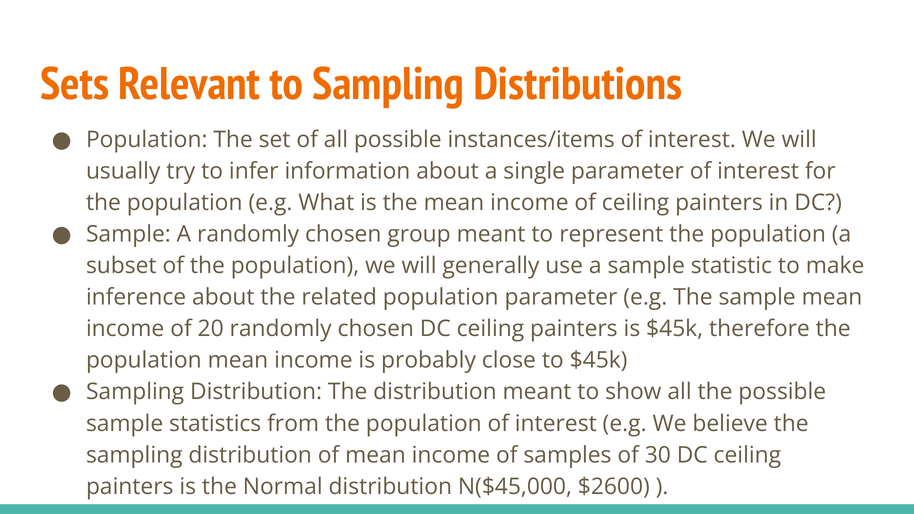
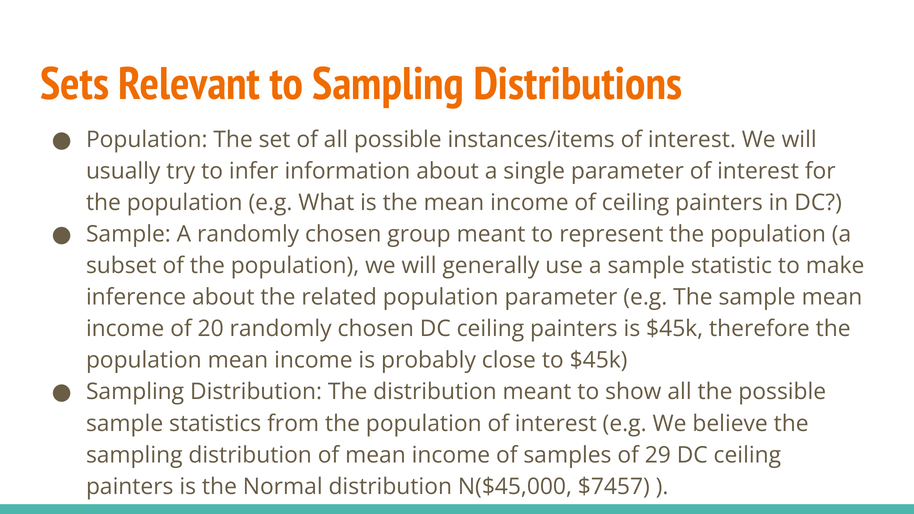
30: 30 -> 29
$2600: $2600 -> $7457
